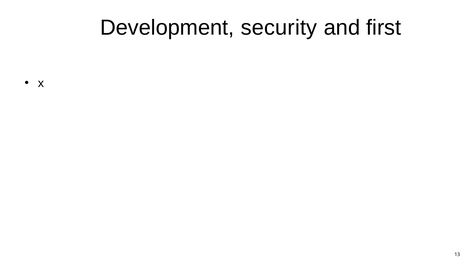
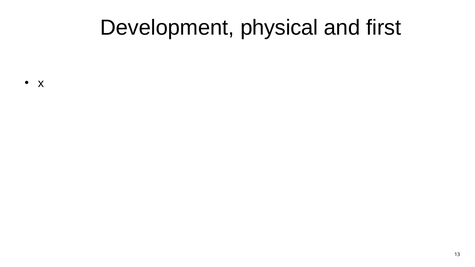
security: security -> physical
